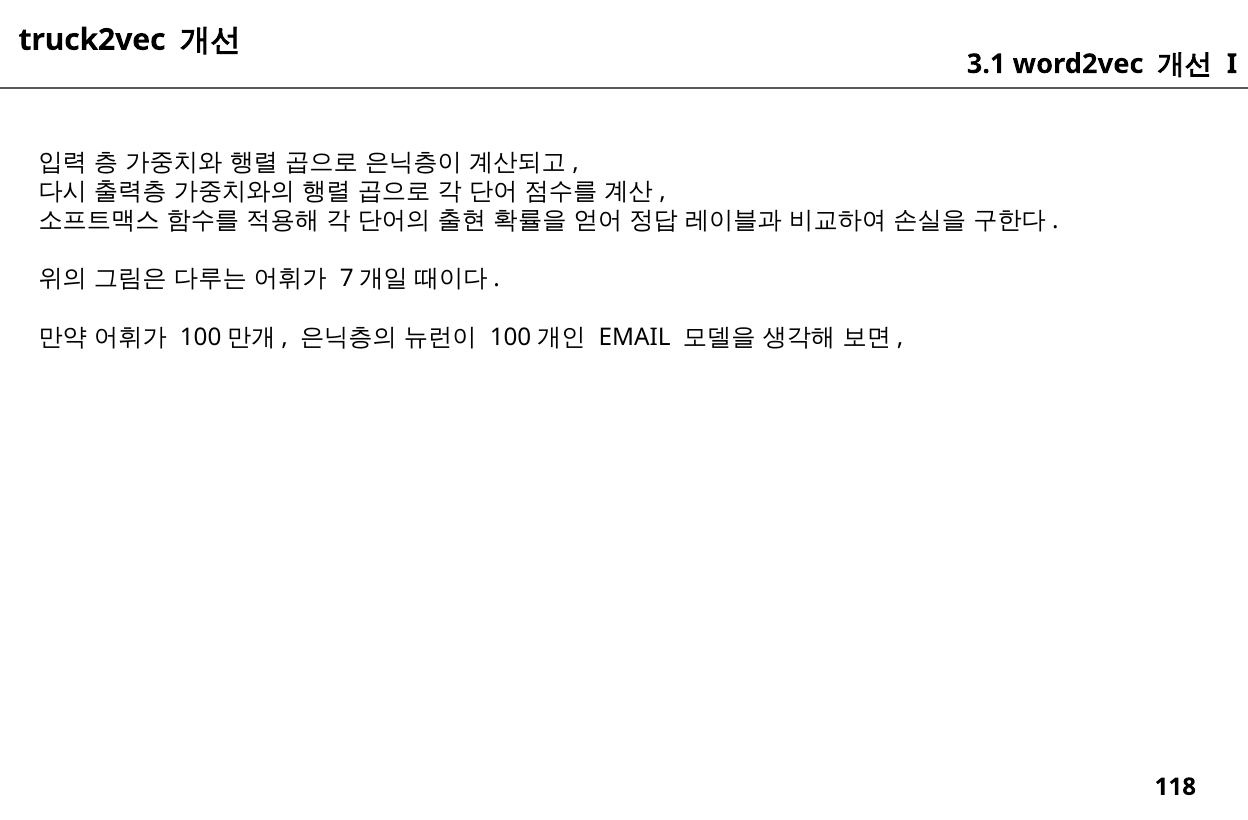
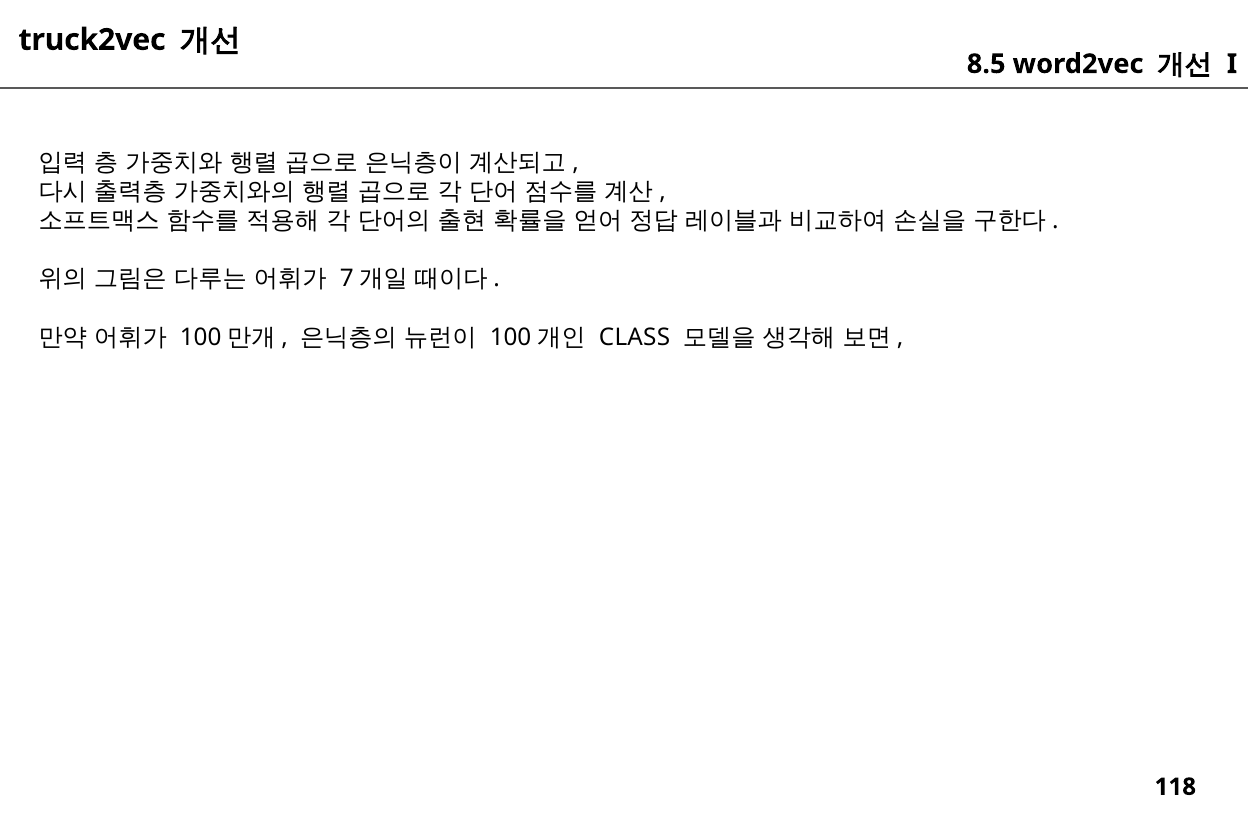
3.1: 3.1 -> 8.5
EMAIL: EMAIL -> CLASS
